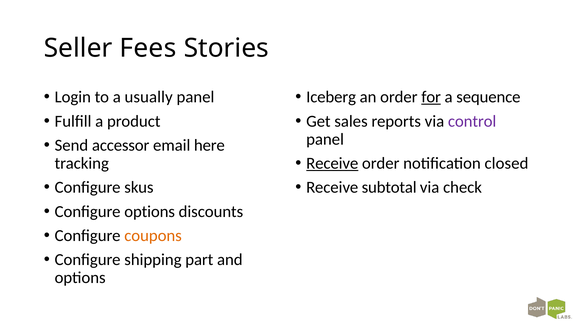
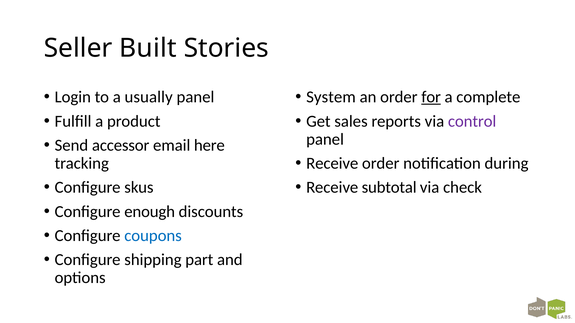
Fees: Fees -> Built
Iceberg: Iceberg -> System
sequence: sequence -> complete
Receive at (332, 164) underline: present -> none
closed: closed -> during
Configure options: options -> enough
coupons colour: orange -> blue
